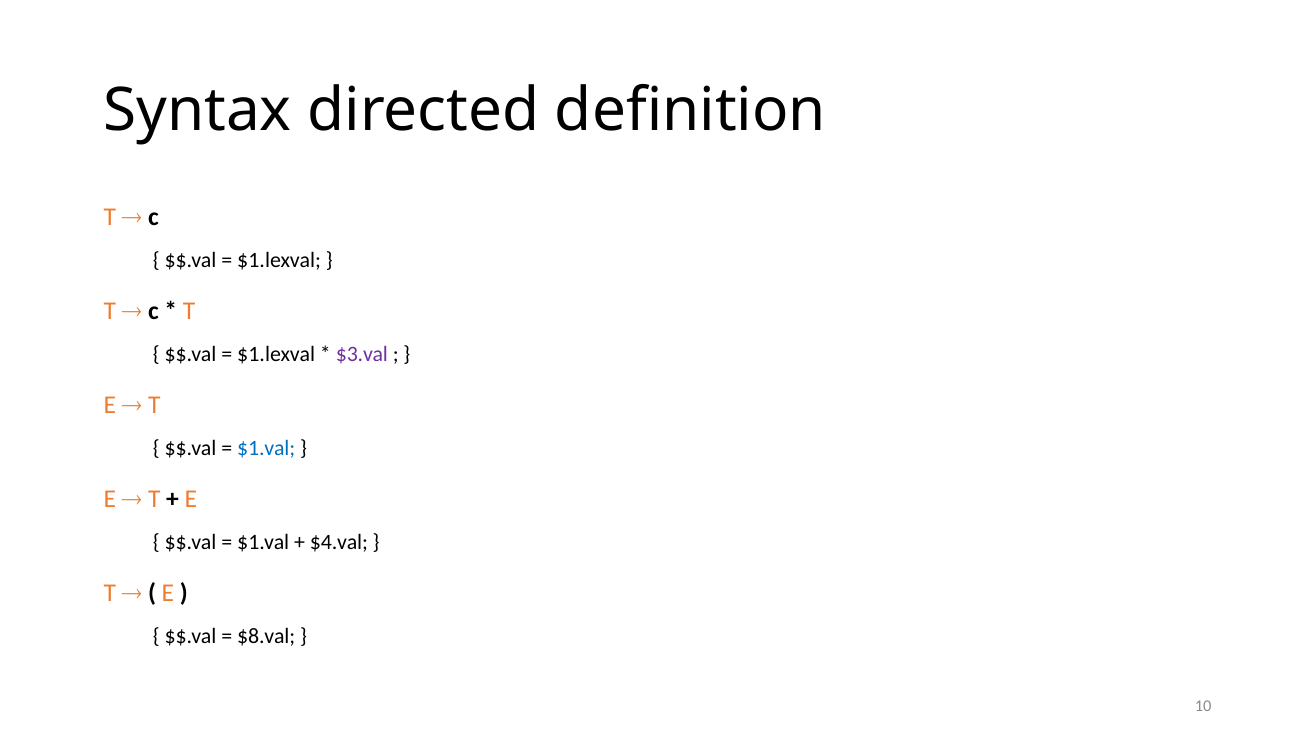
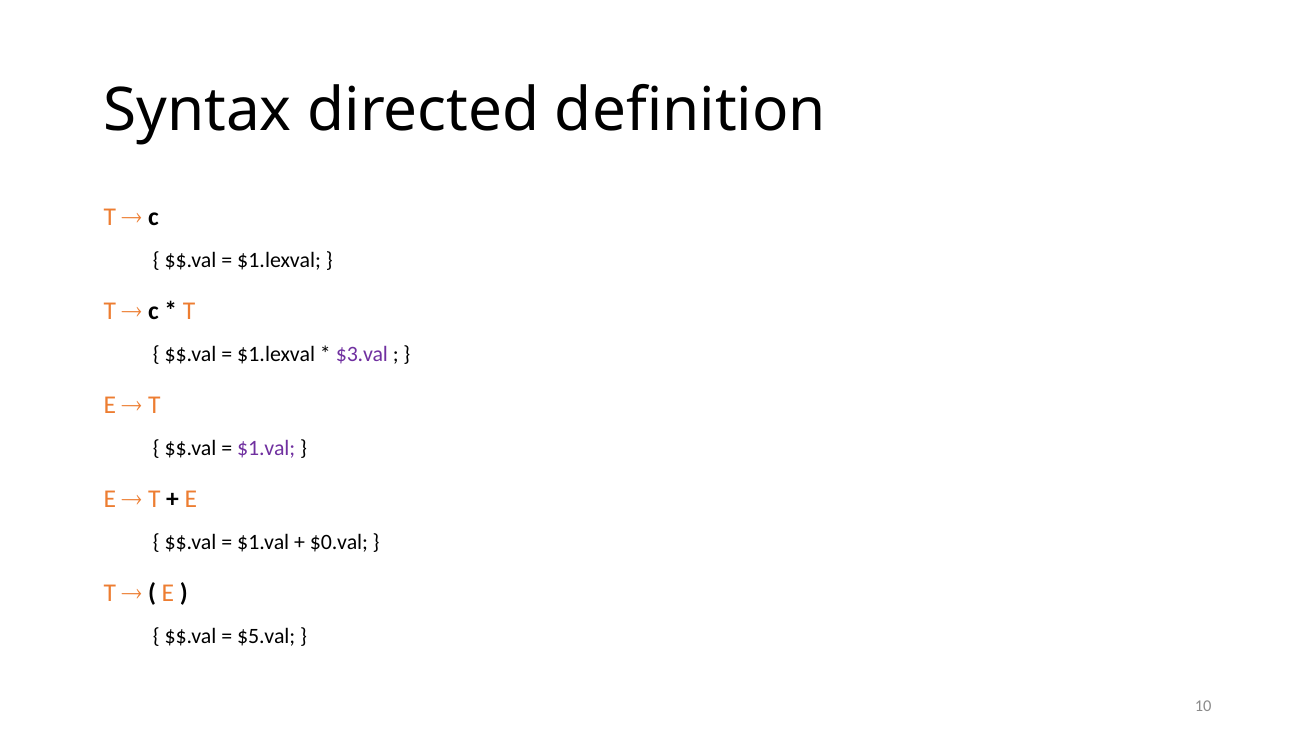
$1.val at (266, 448) colour: blue -> purple
$4.val: $4.val -> $0.val
$8.val: $8.val -> $5.val
